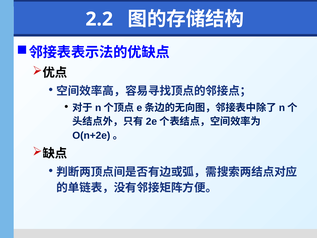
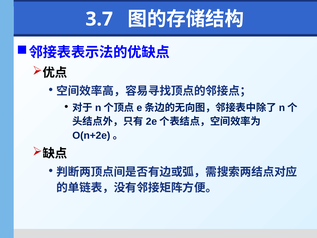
2.2: 2.2 -> 3.7
